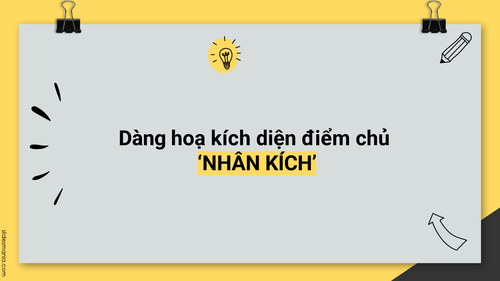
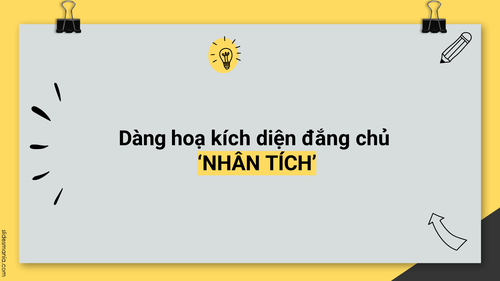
điểm: điểm -> đắng
NHÂN KÍCH: KÍCH -> TÍCH
